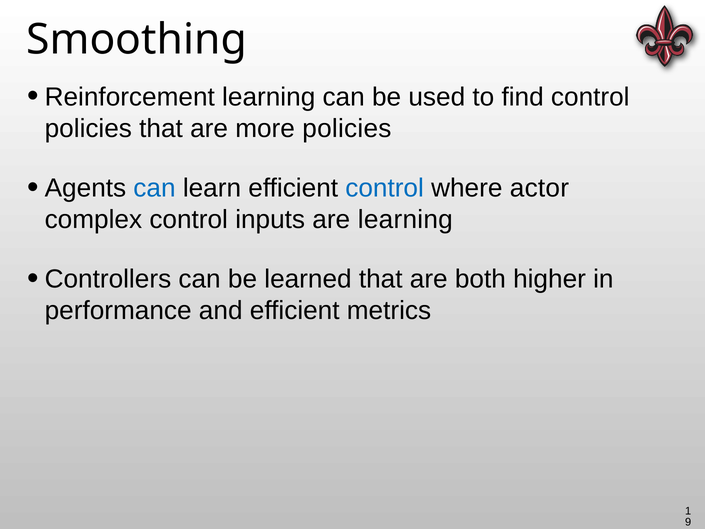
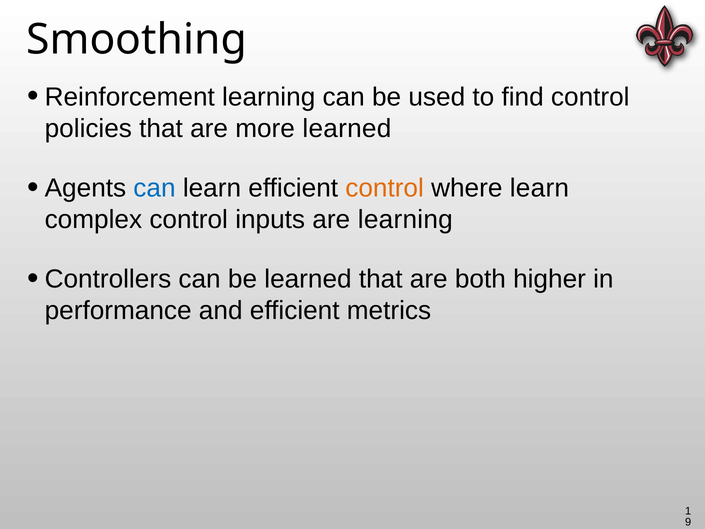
more policies: policies -> learned
control at (385, 188) colour: blue -> orange
where actor: actor -> learn
